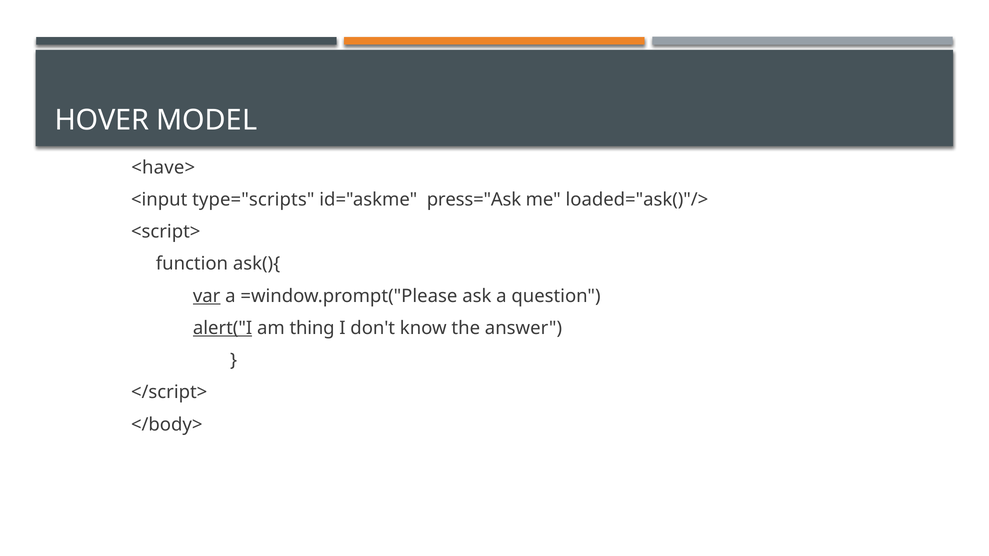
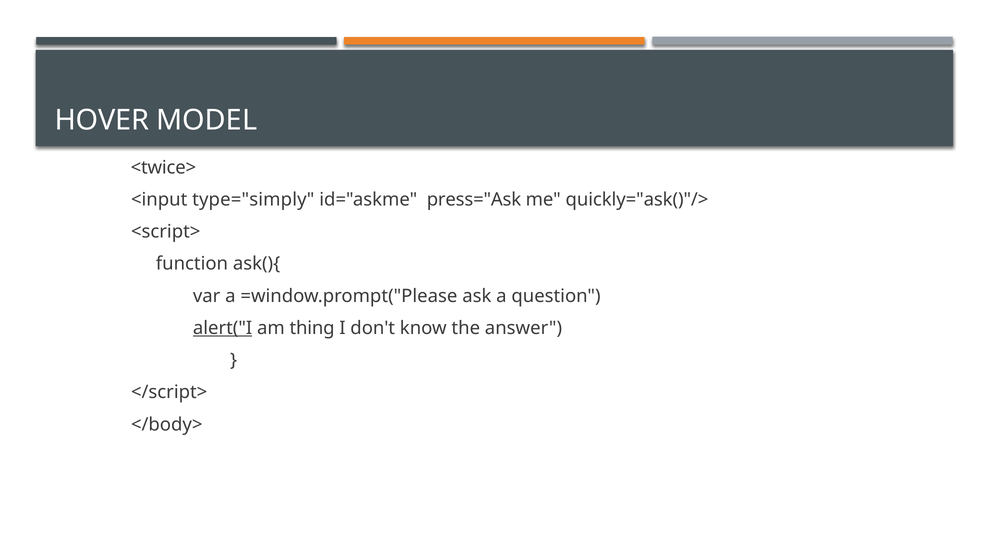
<have>: <have> -> <twice>
type="scripts: type="scripts -> type="simply
loaded="ask()"/>: loaded="ask()"/> -> quickly="ask()"/>
var underline: present -> none
